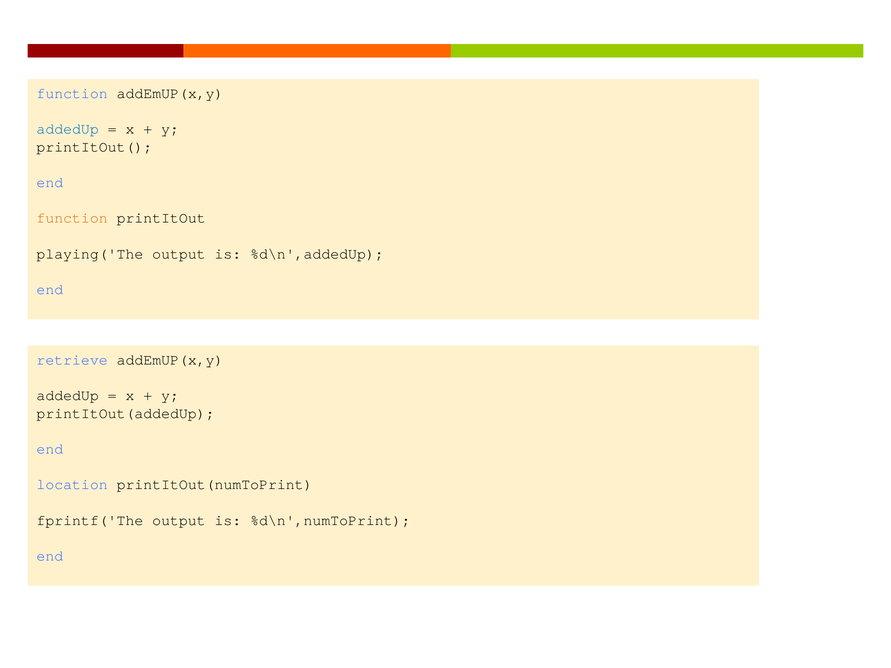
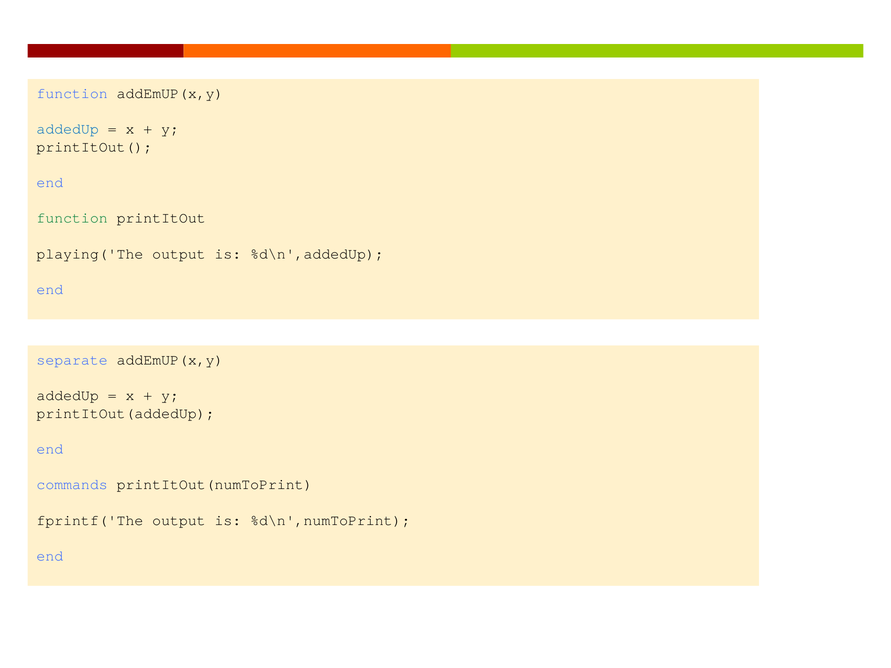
function at (72, 218) colour: orange -> green
retrieve: retrieve -> separate
location: location -> commands
